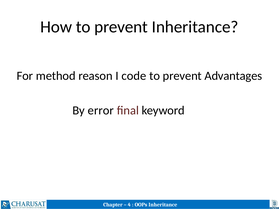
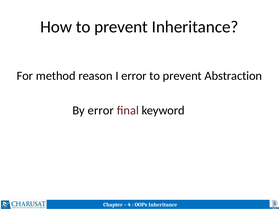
I code: code -> error
Advantages: Advantages -> Abstraction
